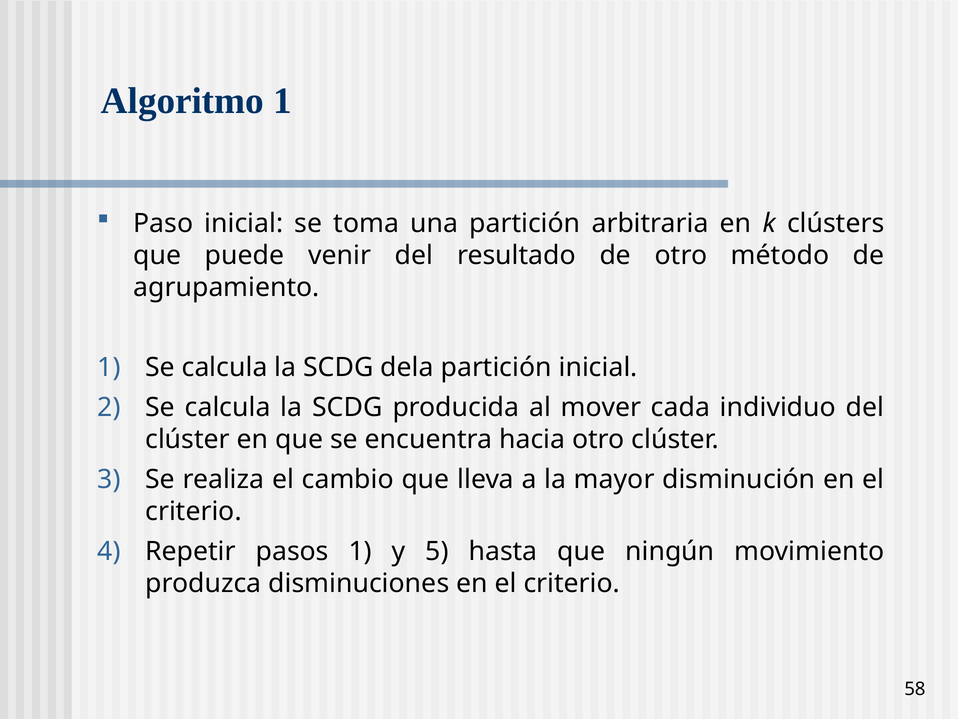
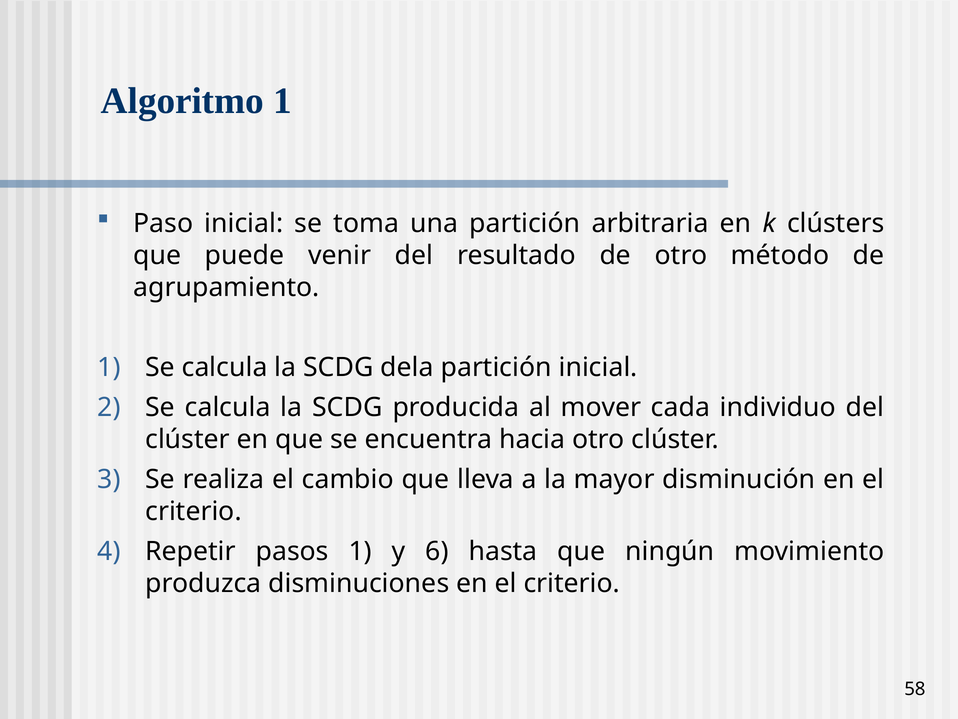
5: 5 -> 6
